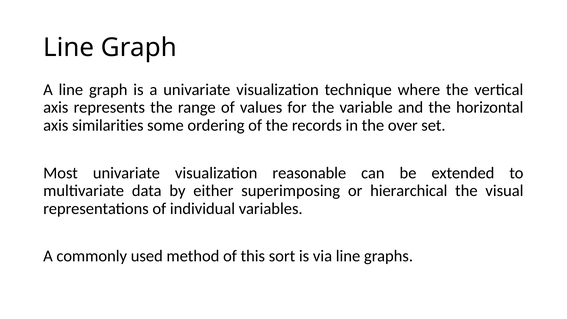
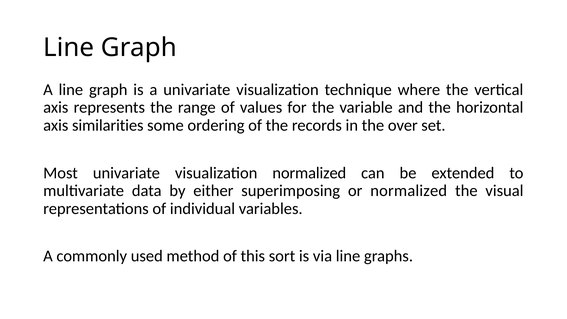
visualization reasonable: reasonable -> normalized
or hierarchical: hierarchical -> normalized
